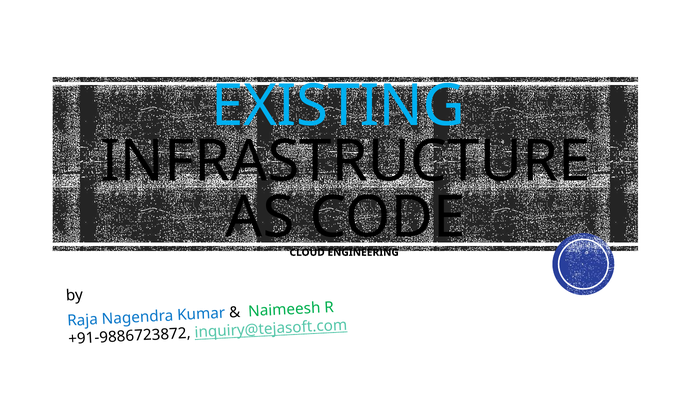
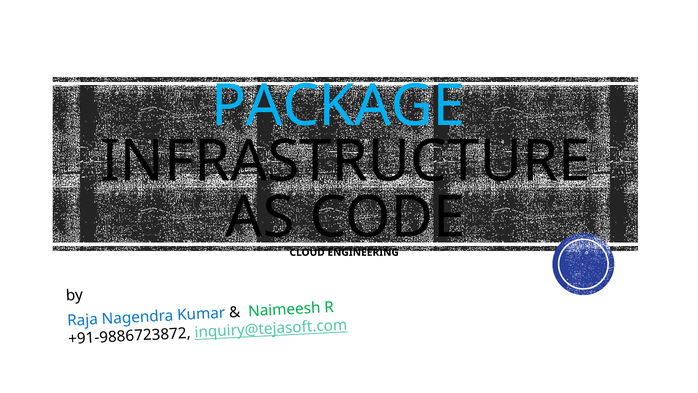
EXISTING: EXISTING -> PACKAGE
